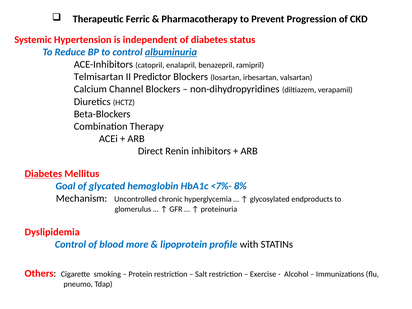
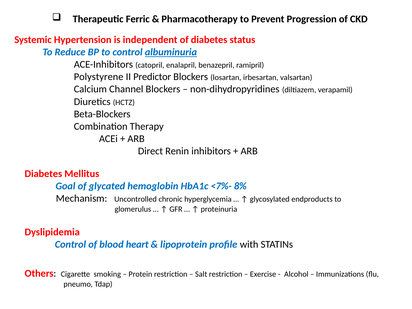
Telmisartan: Telmisartan -> Polystyrene
Diabetes at (43, 174) underline: present -> none
more: more -> heart
